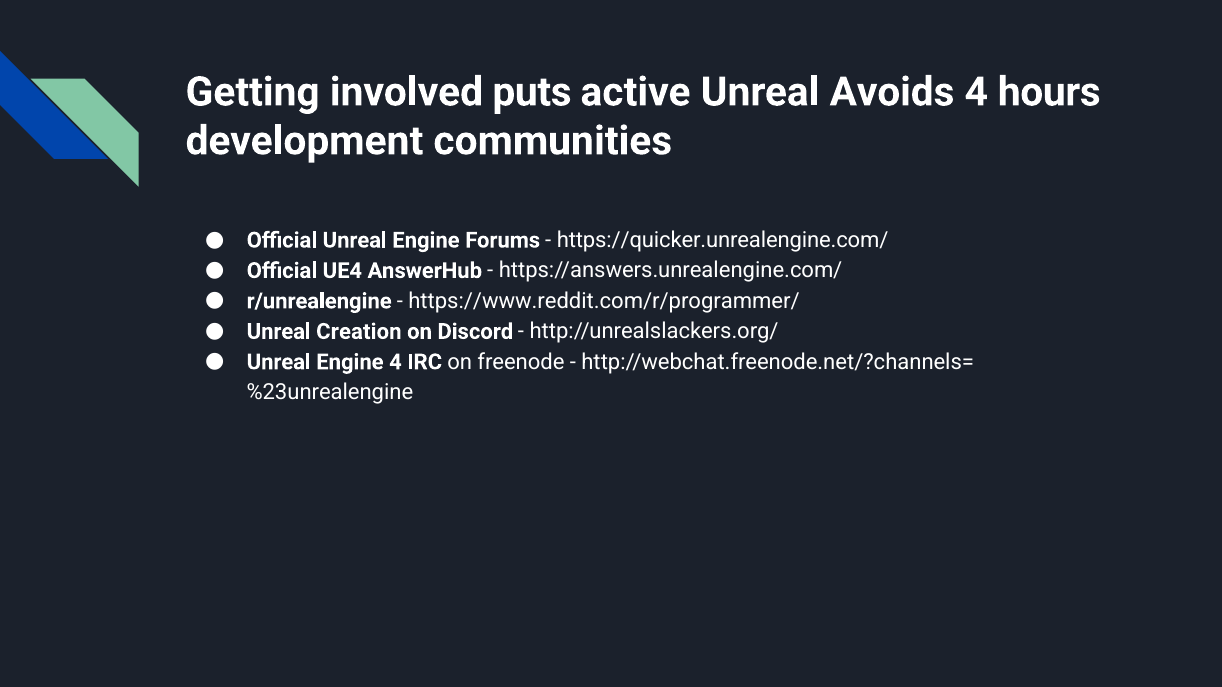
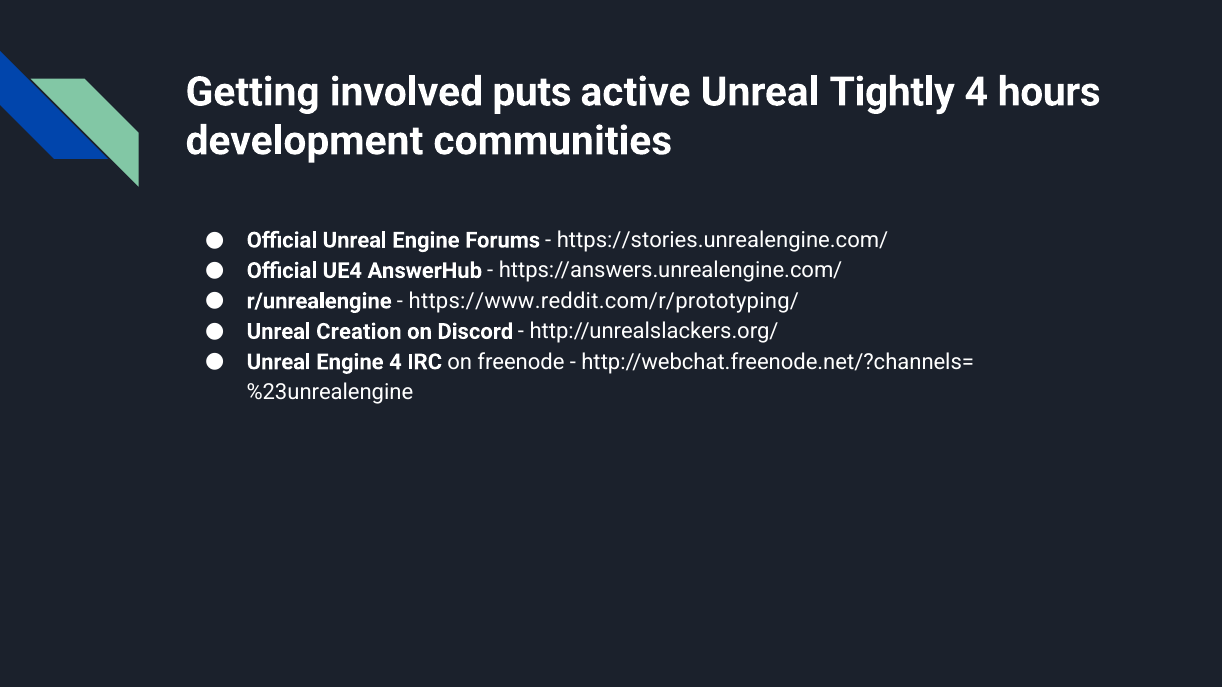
Avoids: Avoids -> Tightly
https://quicker.unrealengine.com/: https://quicker.unrealengine.com/ -> https://stories.unrealengine.com/
https://www.reddit.com/r/programmer/: https://www.reddit.com/r/programmer/ -> https://www.reddit.com/r/prototyping/
